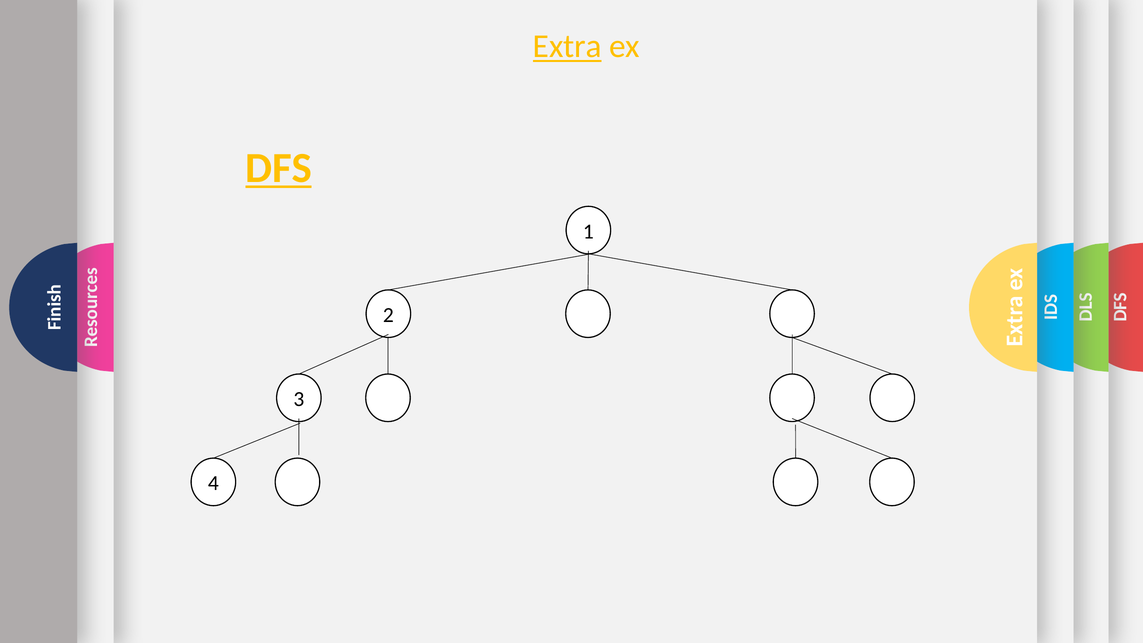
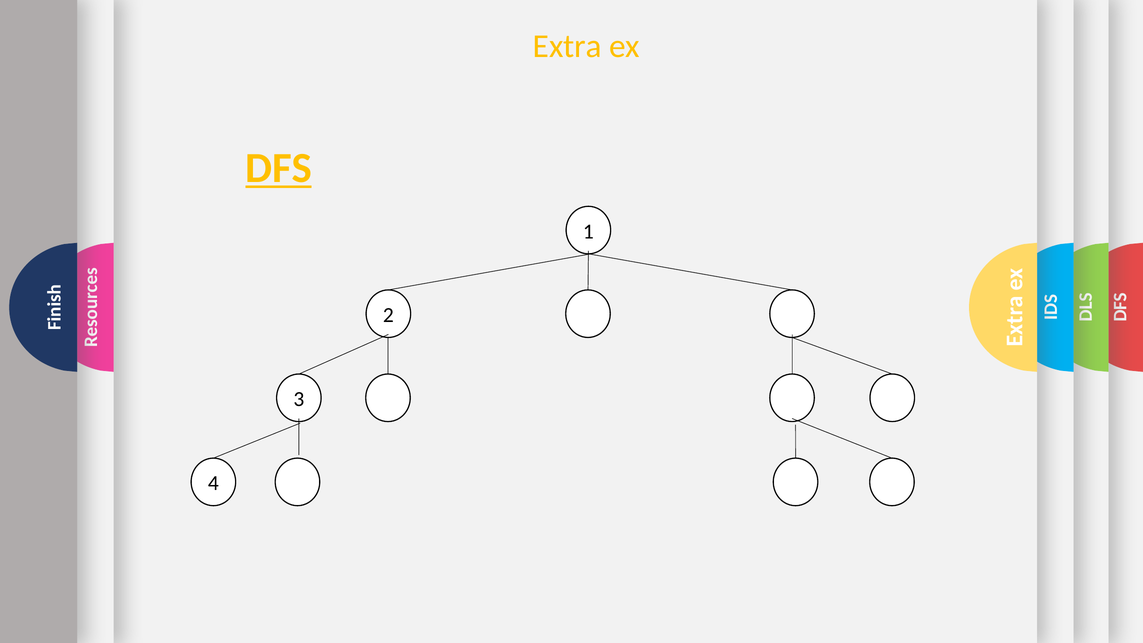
Extra underline: present -> none
